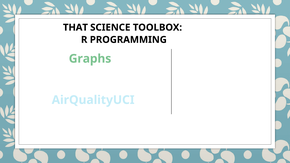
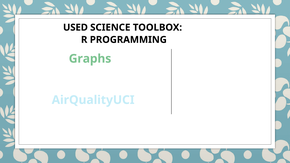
THAT: THAT -> USED
